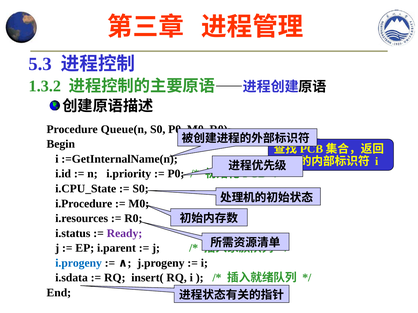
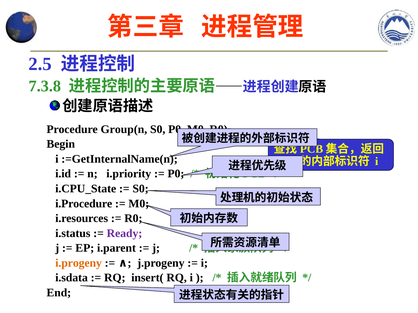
5.3: 5.3 -> 2.5
1.3.2: 1.3.2 -> 7.3.8
Queue(n: Queue(n -> Group(n
i.progeny colour: blue -> orange
